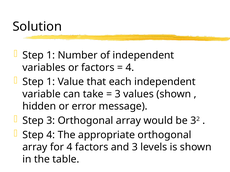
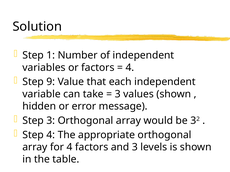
1 at (51, 82): 1 -> 9
